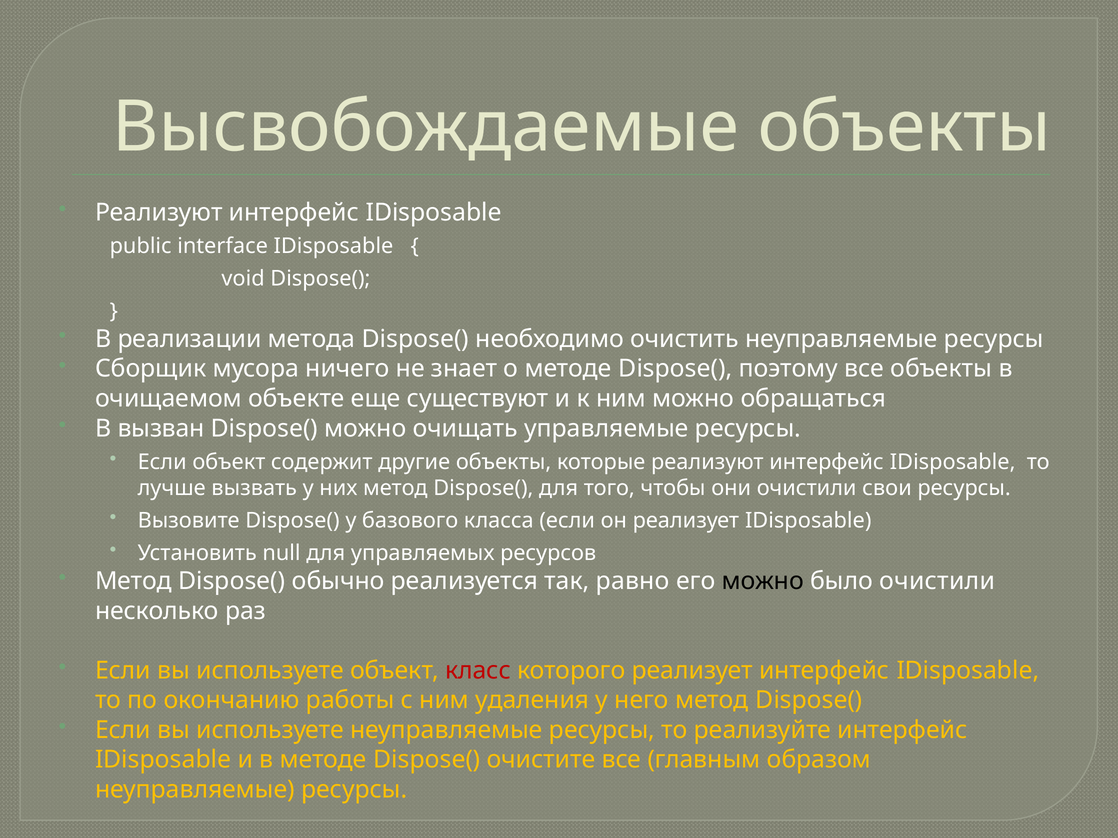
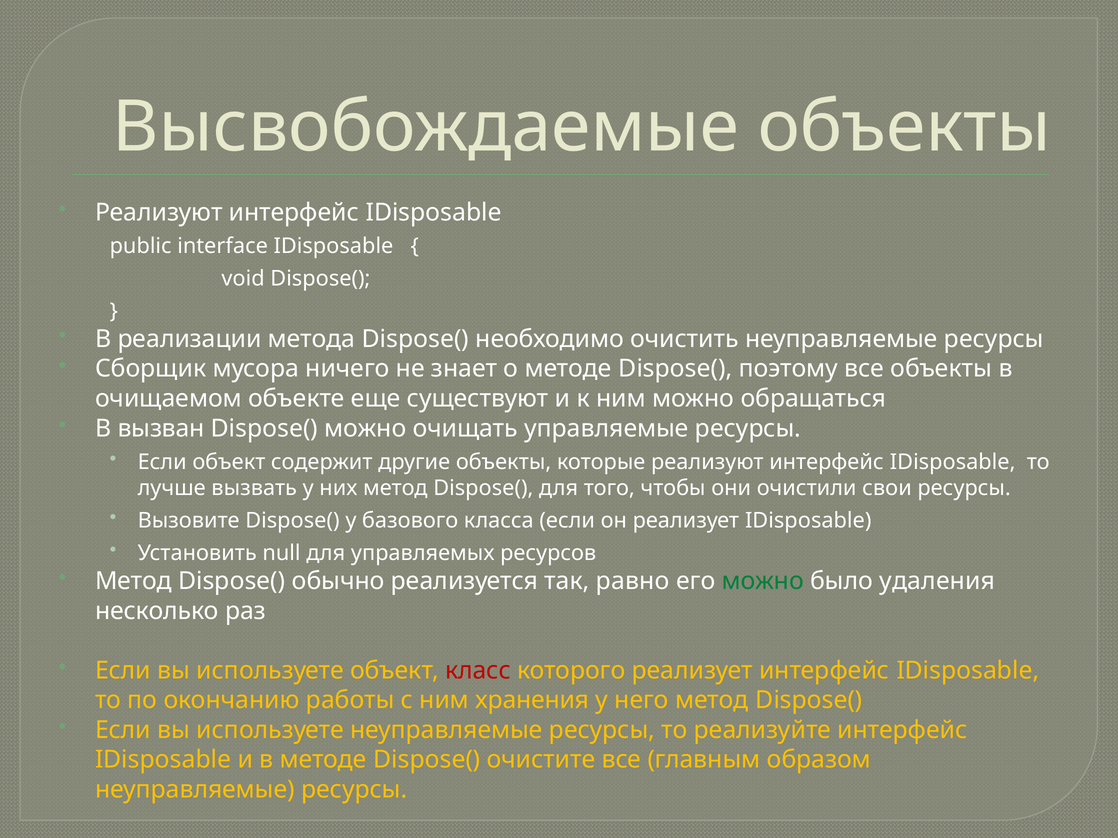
можно at (763, 581) colour: black -> green
было очистили: очистили -> удаления
удаления: удаления -> хранения
